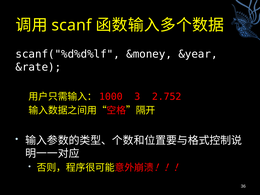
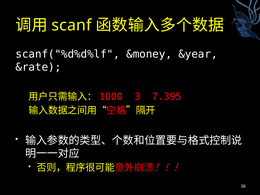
2.752: 2.752 -> 7.395
